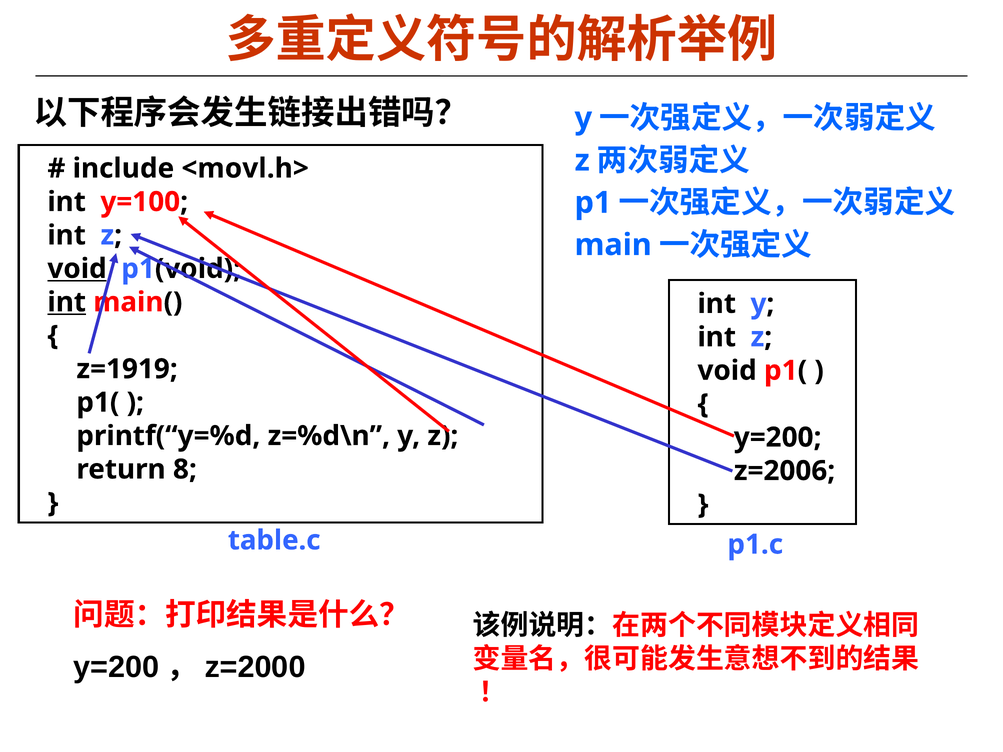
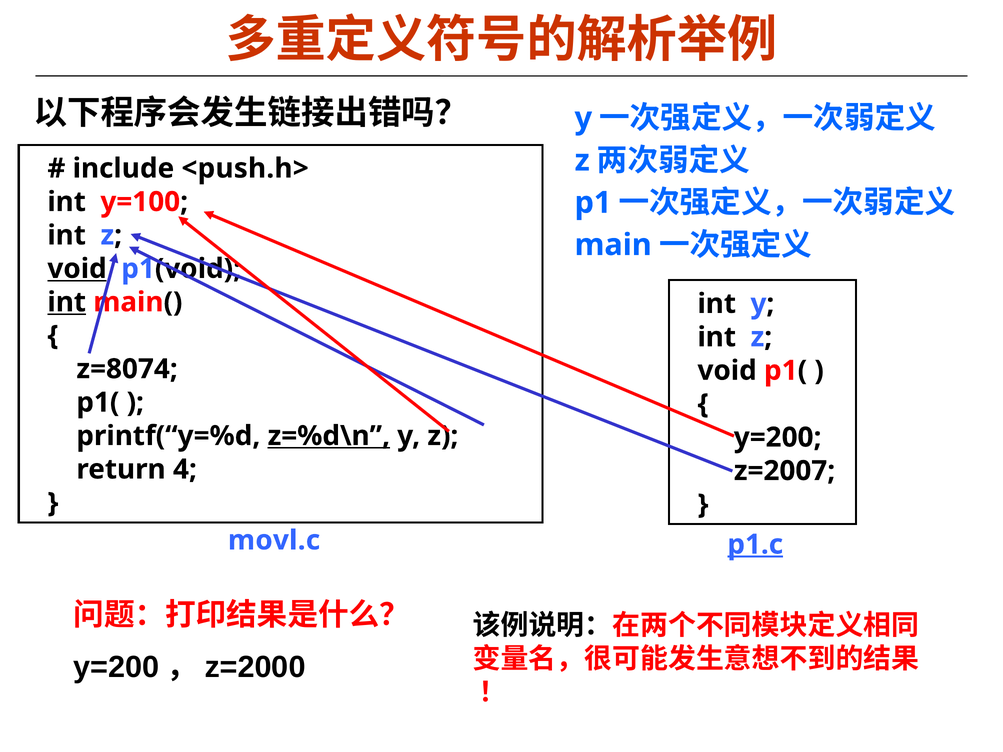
<movl.h>: <movl.h> -> <push.h>
z=1919: z=1919 -> z=8074
z=%d\n underline: none -> present
8: 8 -> 4
z=2006: z=2006 -> z=2007
table.c: table.c -> movl.c
p1.c underline: none -> present
